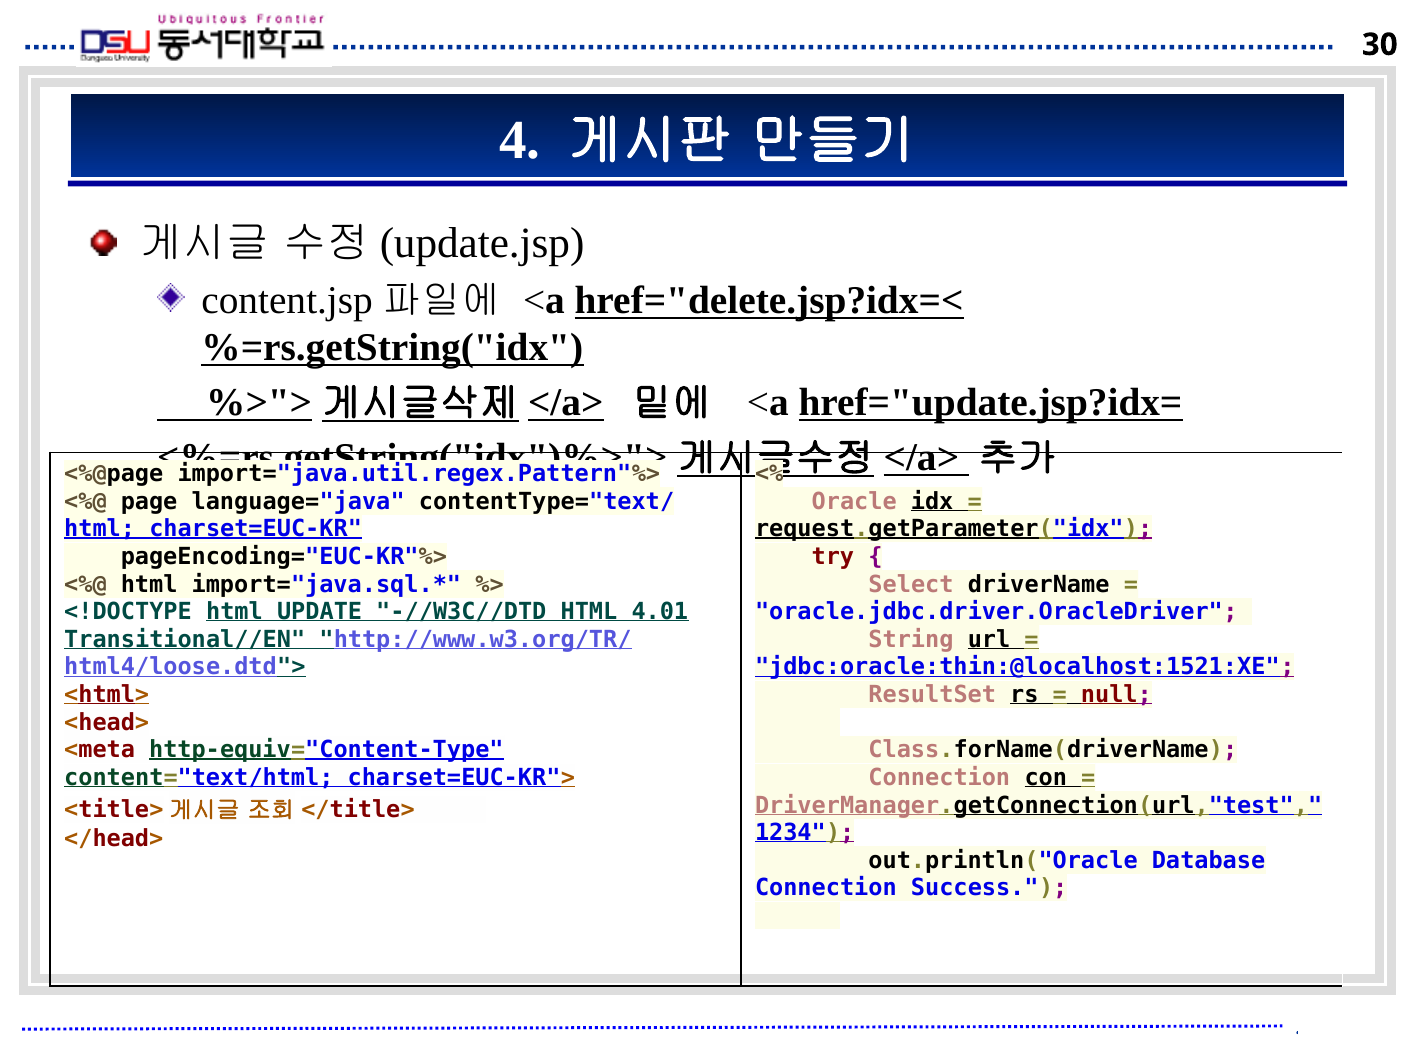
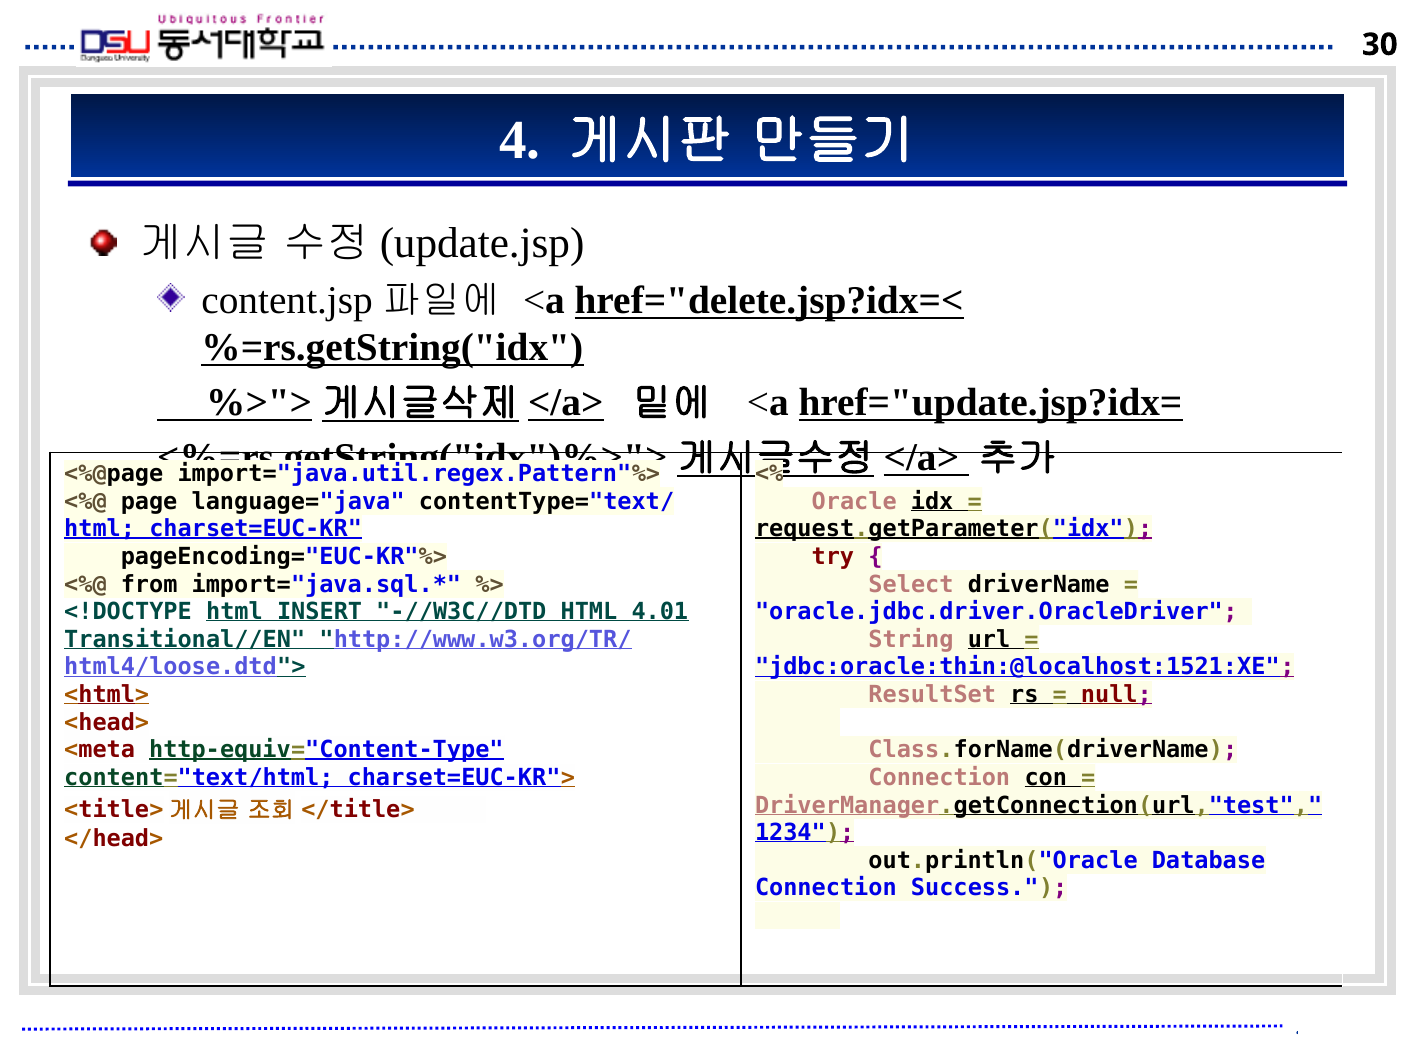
html at (149, 584): html -> from
UPDATE: UPDATE -> INSERT
